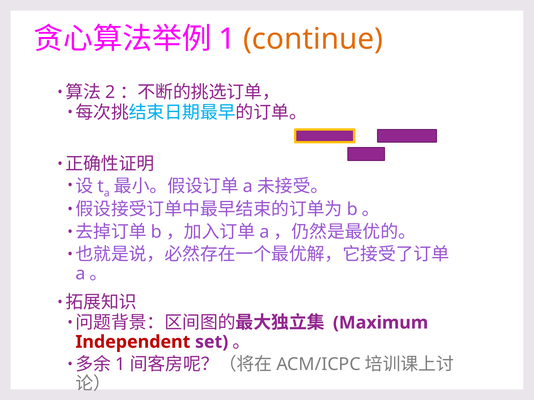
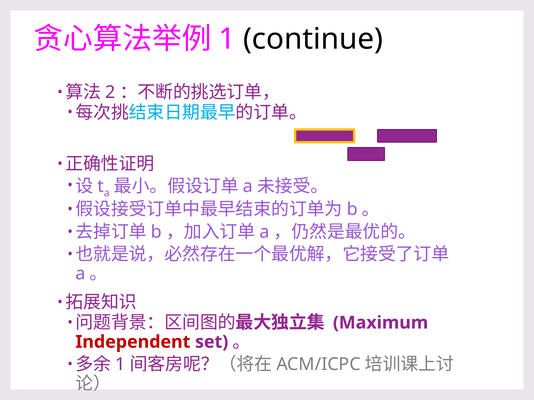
continue colour: orange -> black
